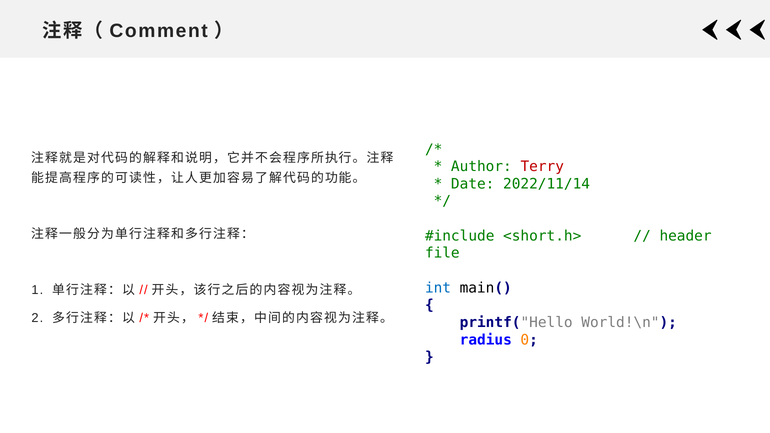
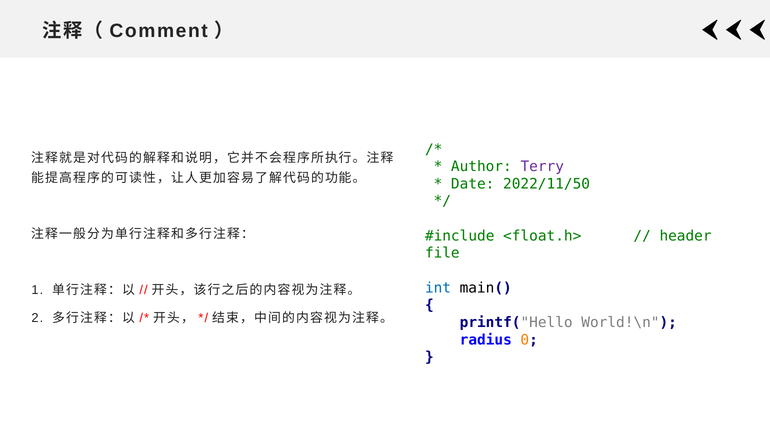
Terry colour: red -> purple
2022/11/14: 2022/11/14 -> 2022/11/50
<short.h>: <short.h> -> <float.h>
